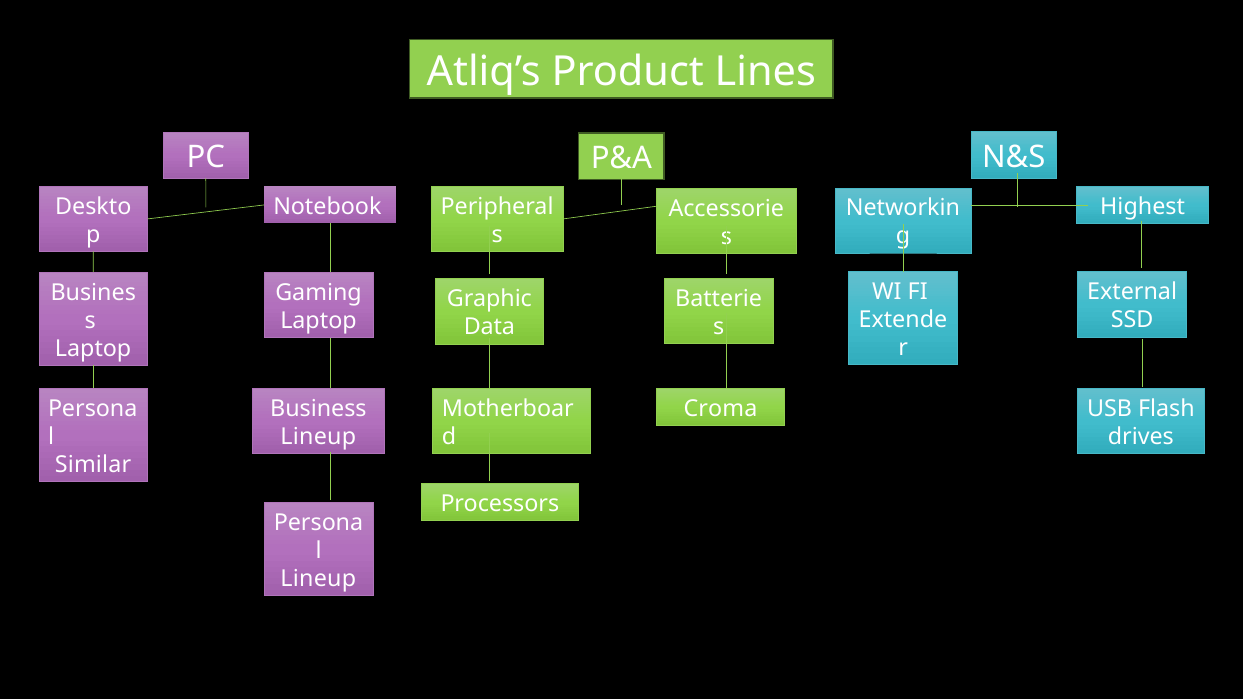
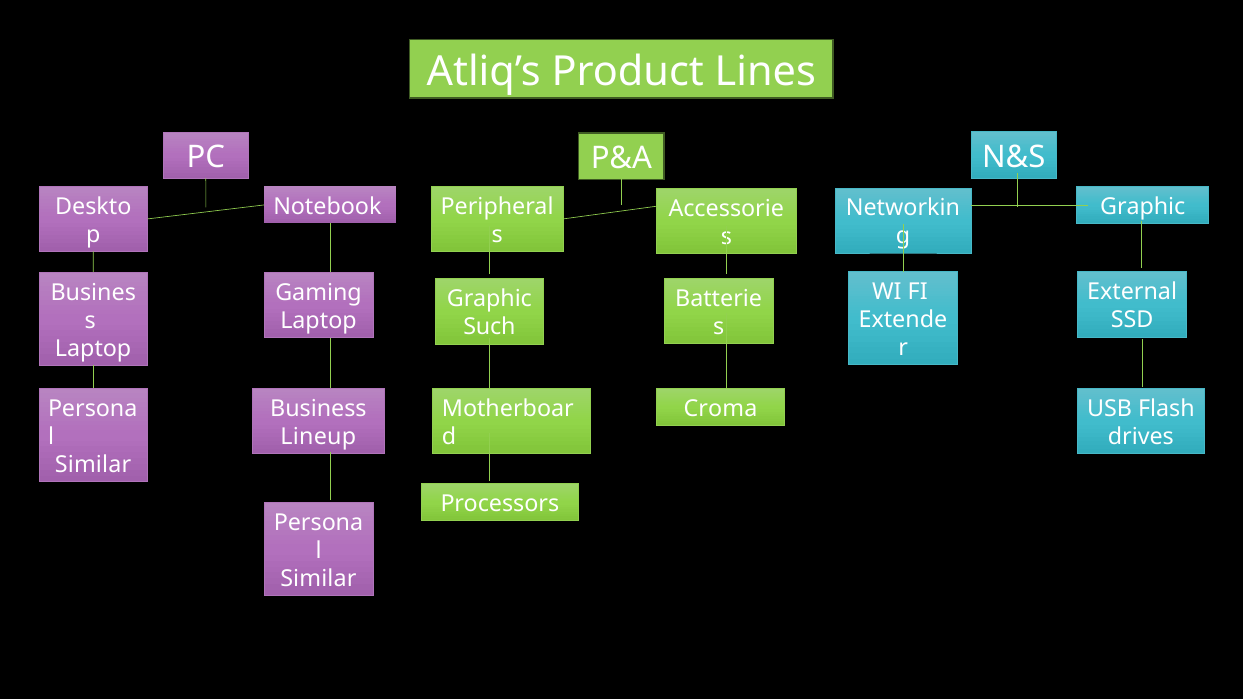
Highest at (1143, 207): Highest -> Graphic
Data: Data -> Such
Lineup at (318, 579): Lineup -> Similar
